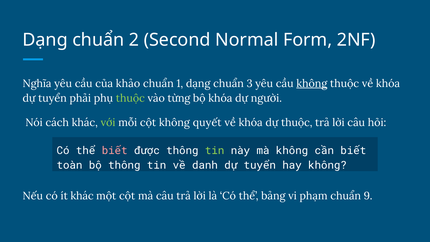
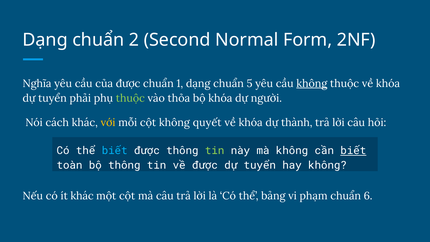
của khảo: khảo -> được
3: 3 -> 5
từng: từng -> thỏa
với colour: light green -> yellow
dự thuộc: thuộc -> thành
biết at (115, 151) colour: pink -> light blue
biết at (353, 151) underline: none -> present
về danh: danh -> được
9: 9 -> 6
